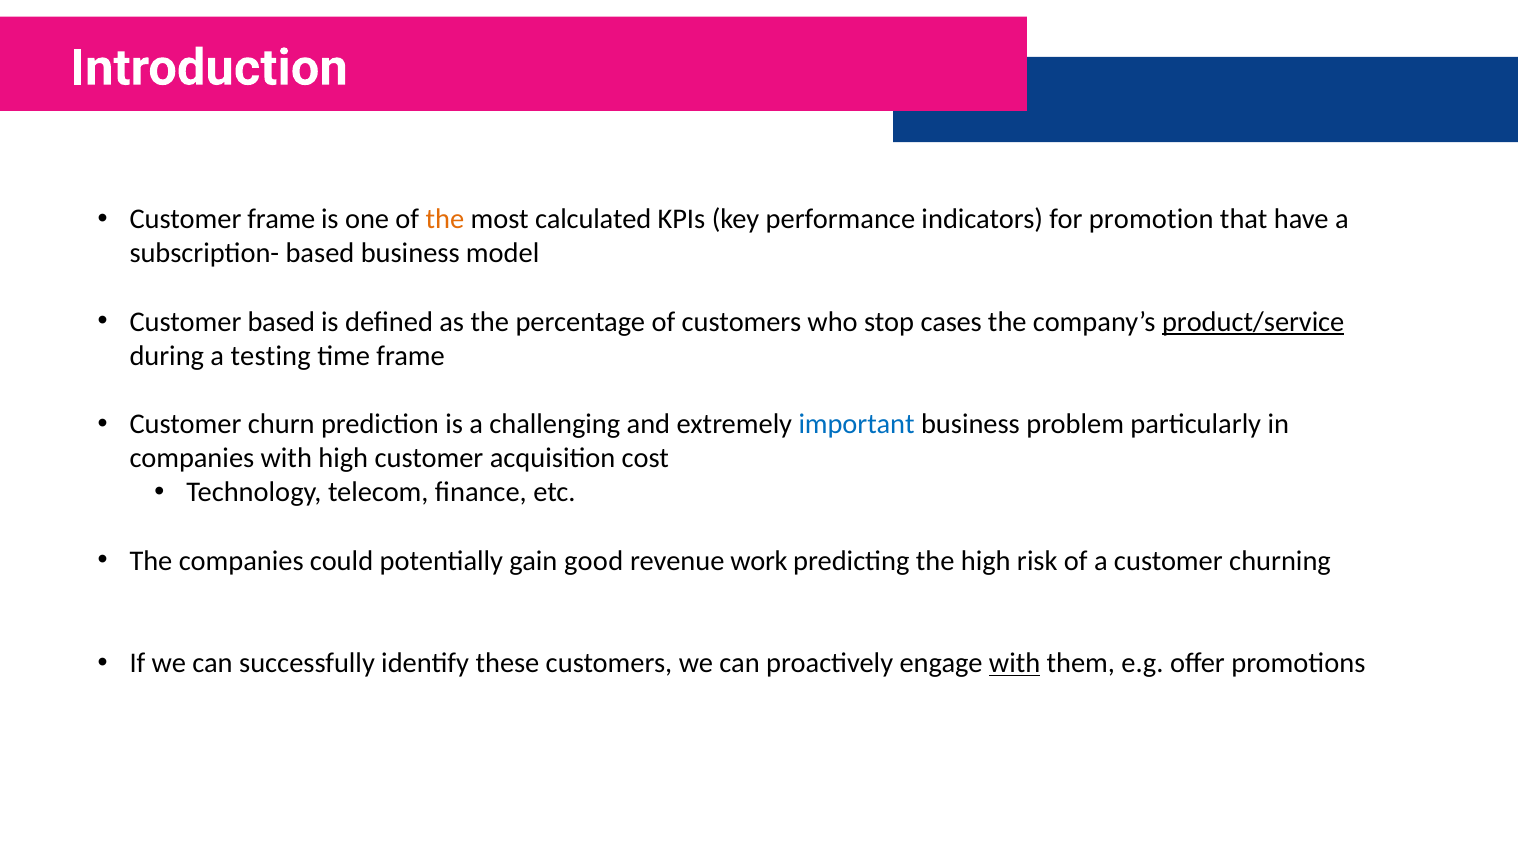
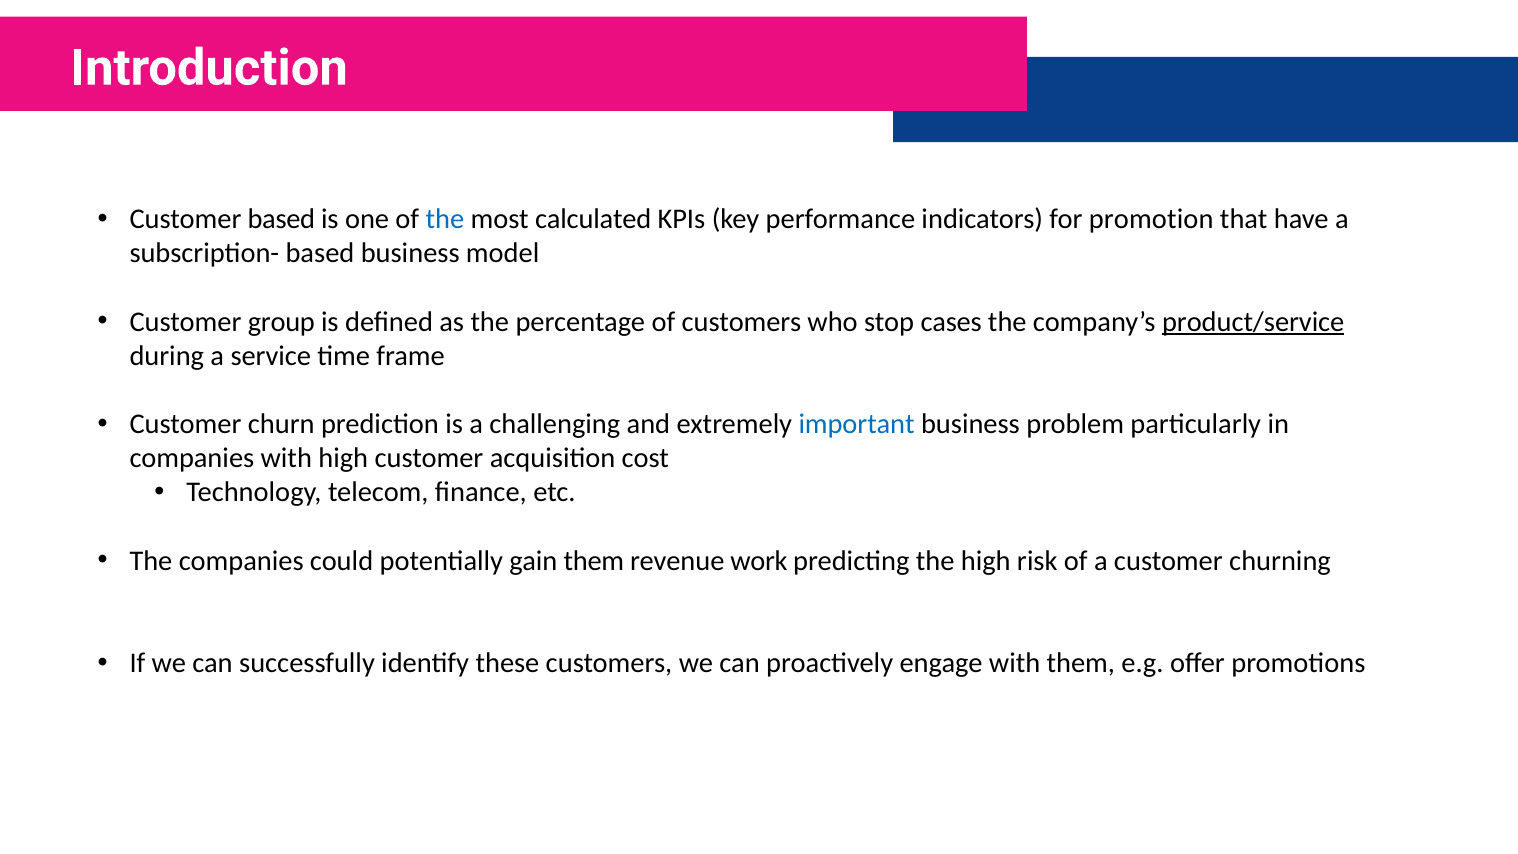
Customer frame: frame -> based
the at (445, 219) colour: orange -> blue
Customer based: based -> group
testing: testing -> service
gain good: good -> them
with at (1015, 663) underline: present -> none
